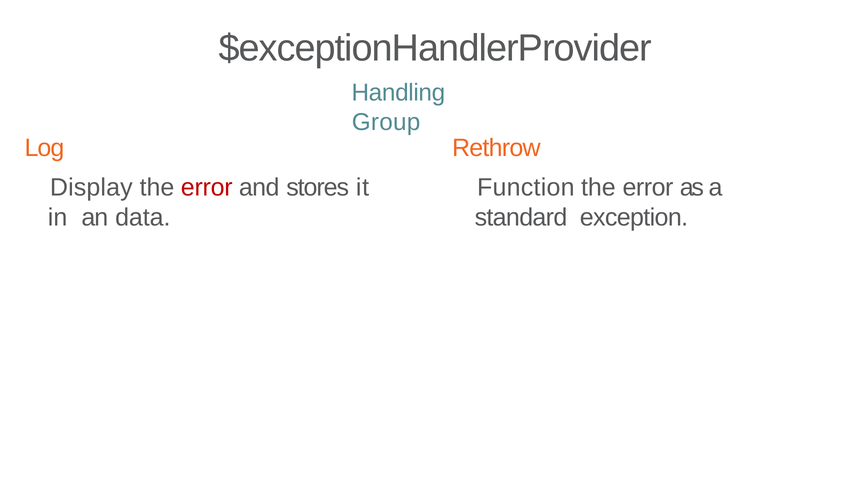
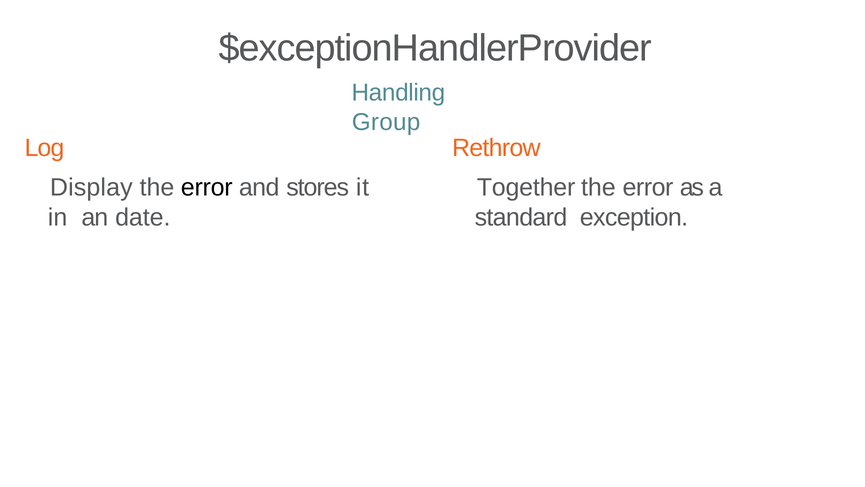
error at (207, 187) colour: red -> black
Function: Function -> Together
data: data -> date
